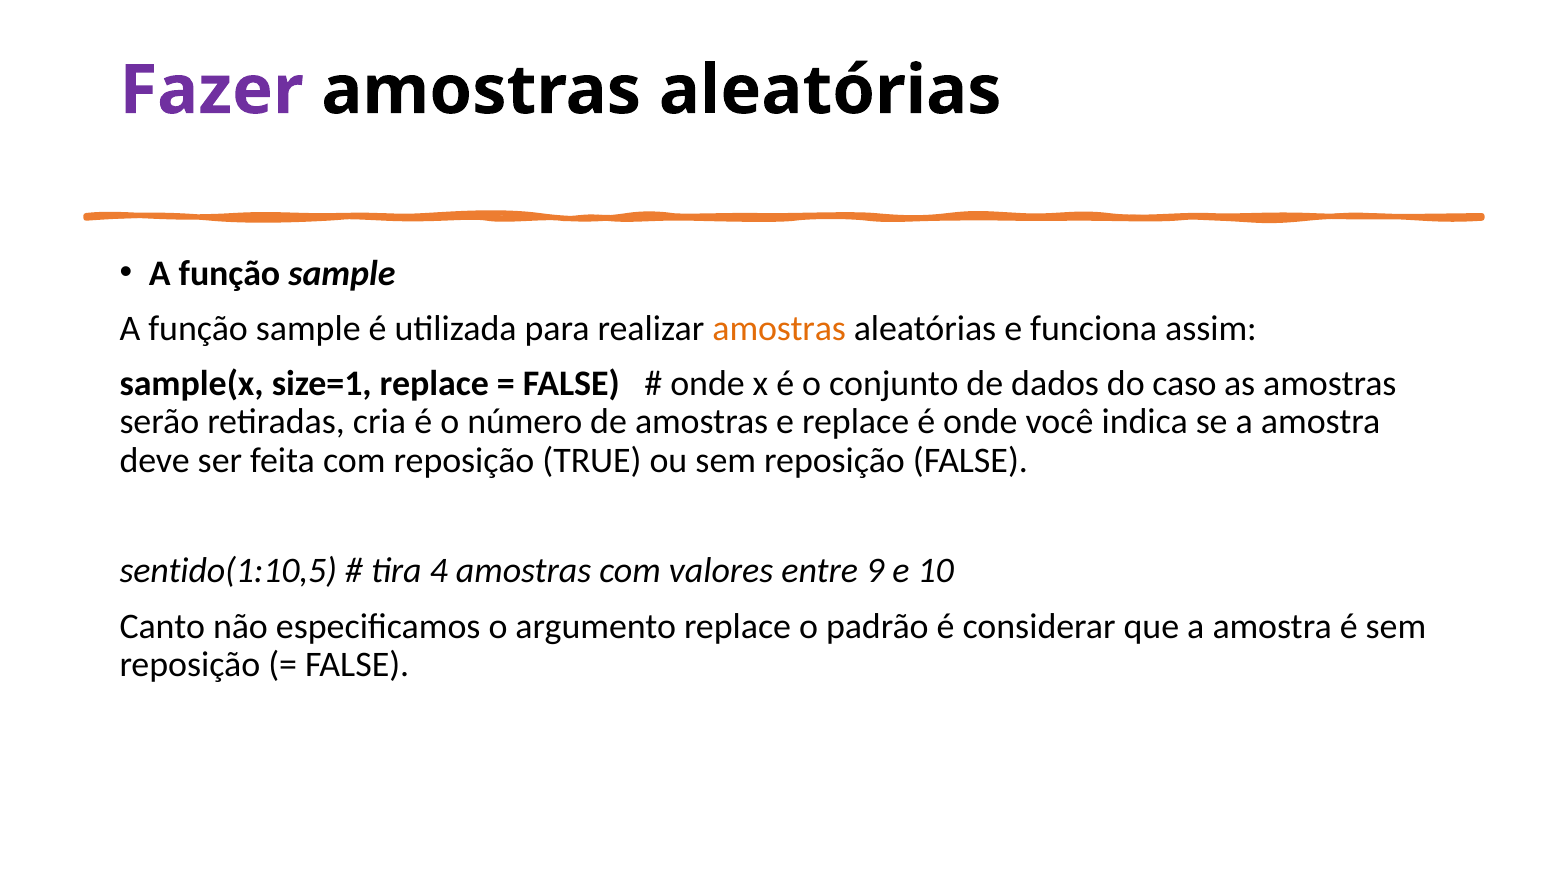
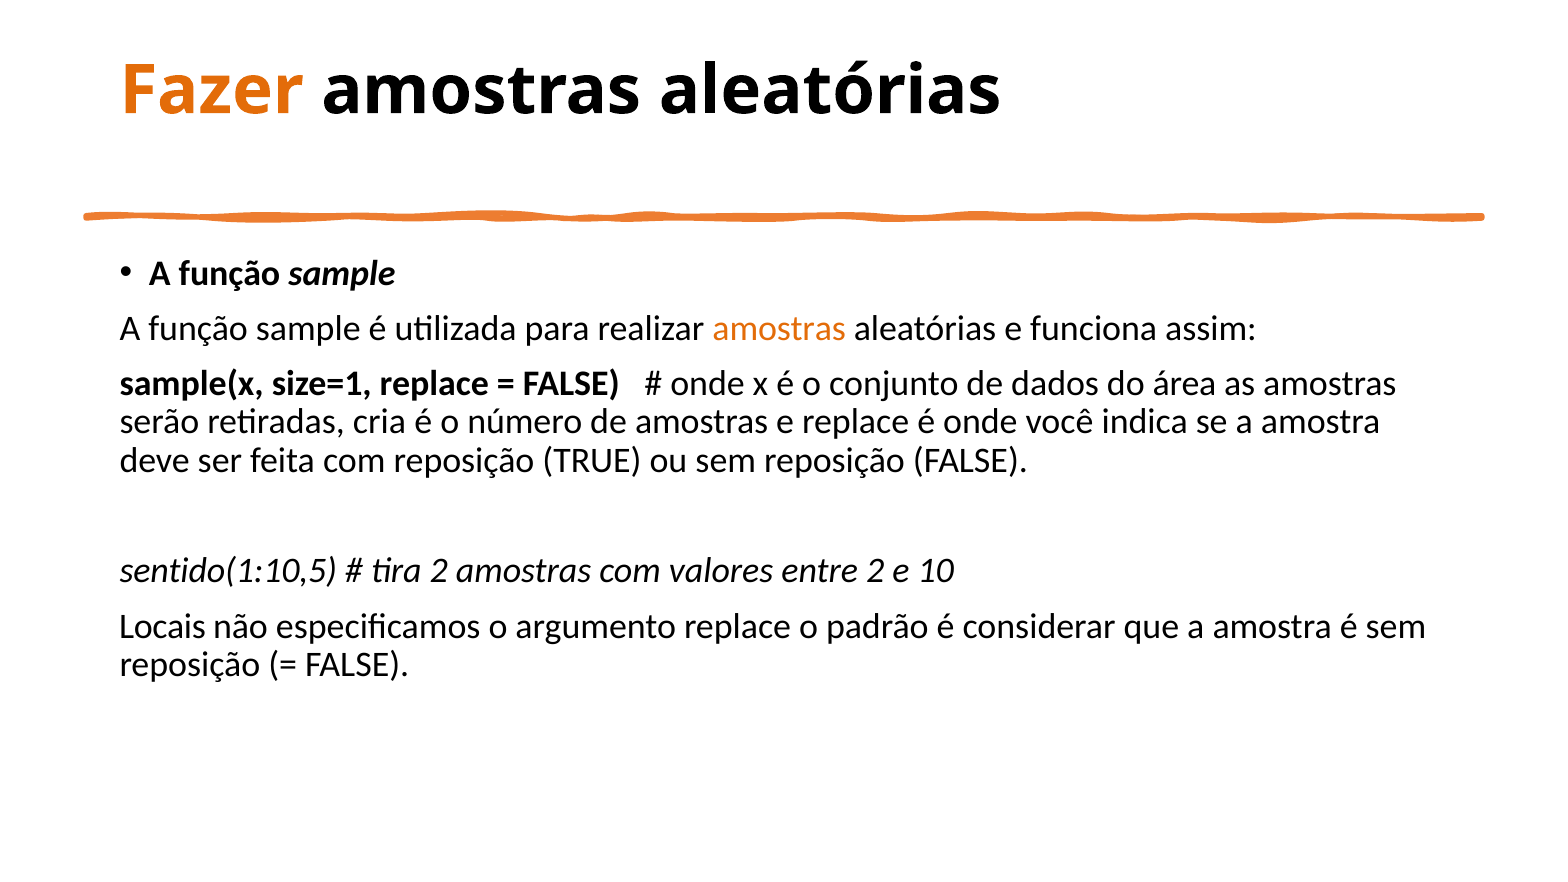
Fazer colour: purple -> orange
caso: caso -> área
tira 4: 4 -> 2
entre 9: 9 -> 2
Canto: Canto -> Locais
